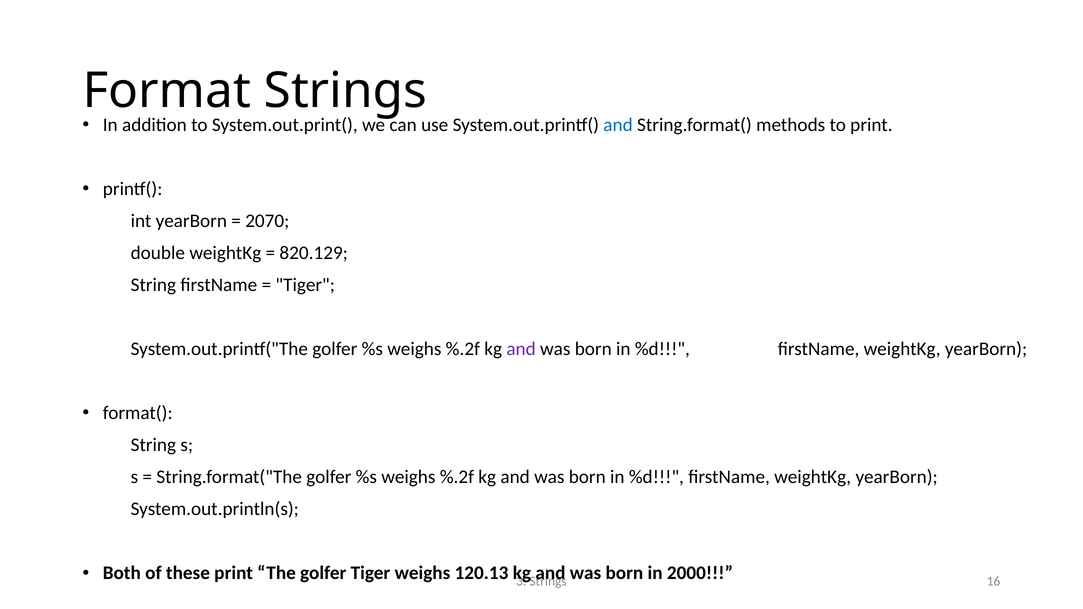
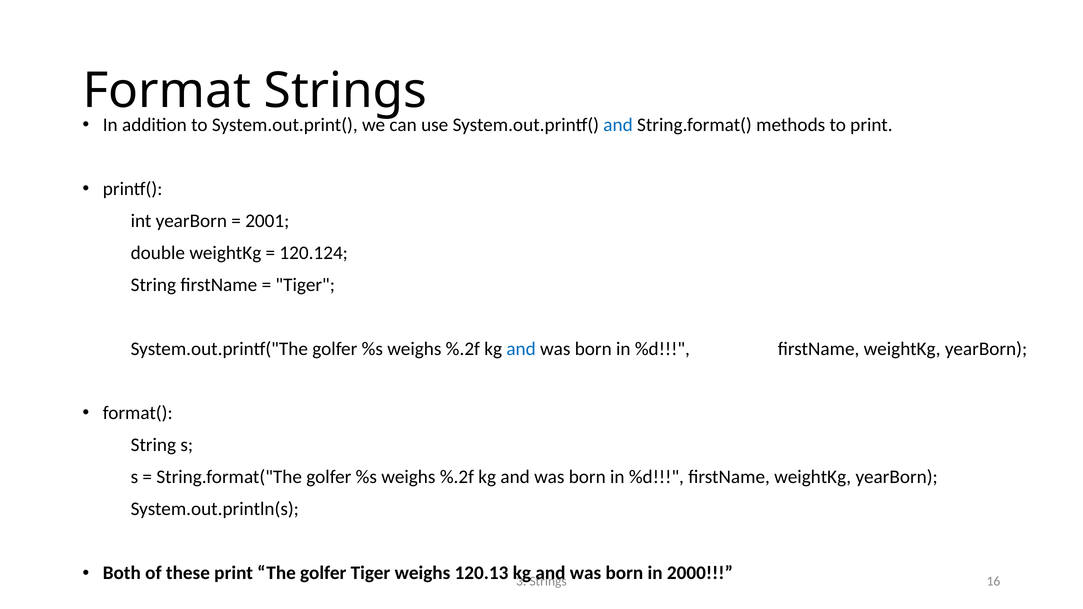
2070: 2070 -> 2001
820.129: 820.129 -> 120.124
and at (521, 349) colour: purple -> blue
